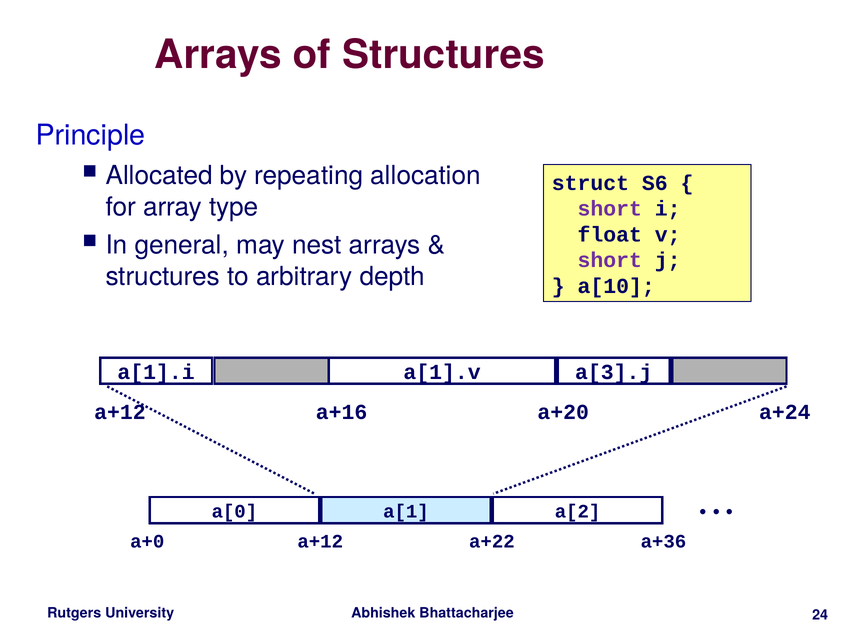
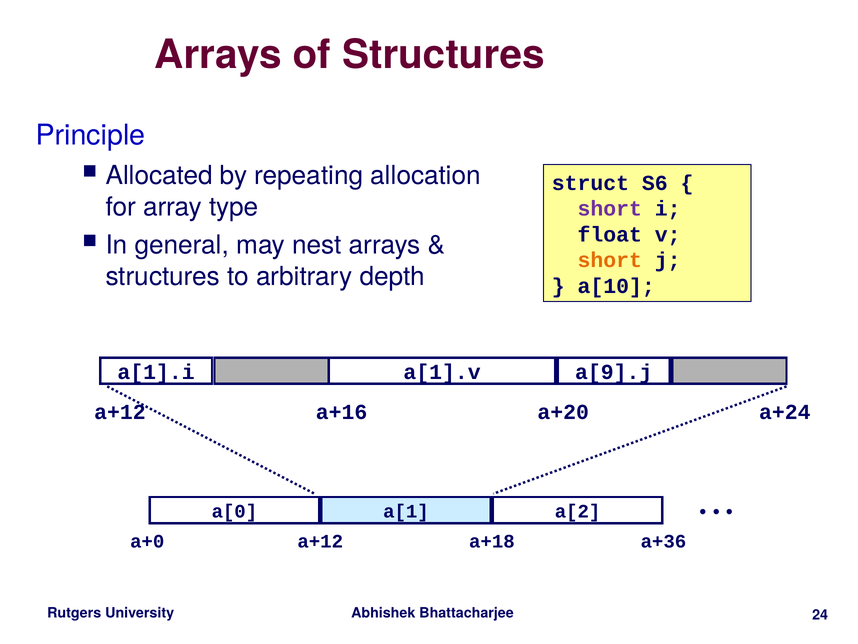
short at (610, 260) colour: purple -> orange
a[3].j: a[3].j -> a[9].j
a+22: a+22 -> a+18
